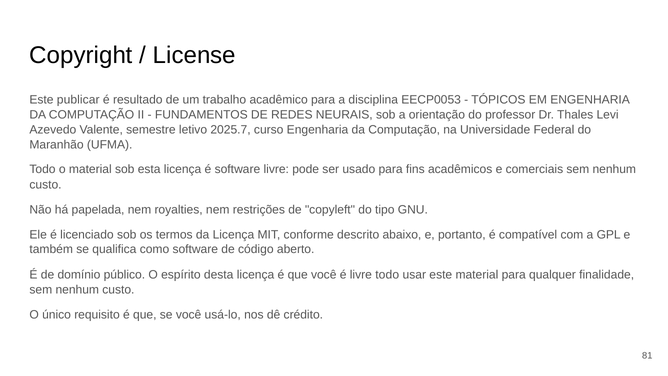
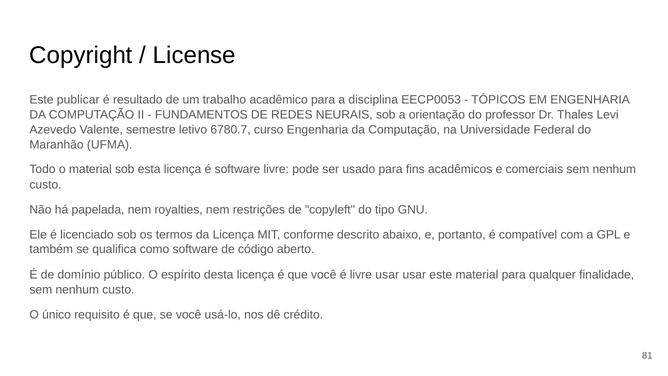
2025.7: 2025.7 -> 6780.7
livre todo: todo -> usar
